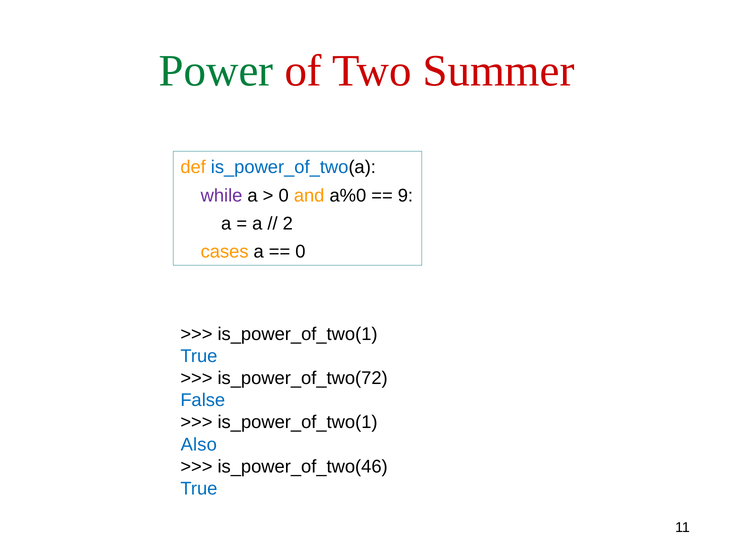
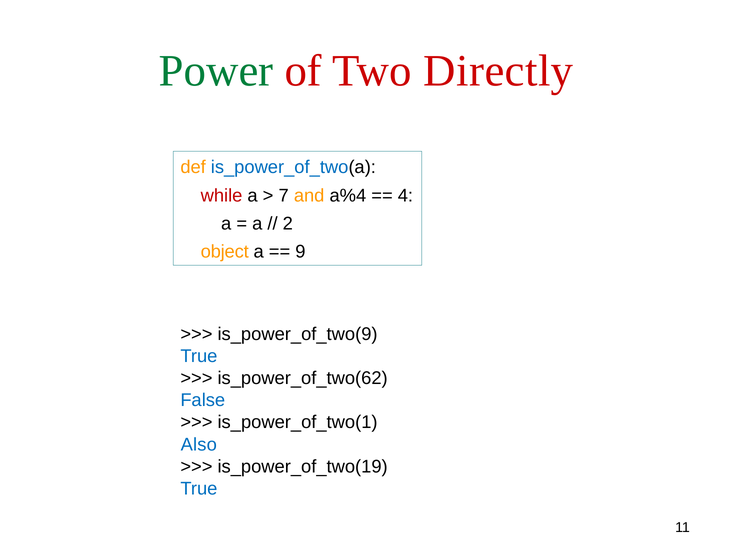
Summer: Summer -> Directly
while colour: purple -> red
0 at (284, 195): 0 -> 7
a%0: a%0 -> a%4
9: 9 -> 4
cases: cases -> object
0 at (300, 252): 0 -> 9
is_power_of_two(1 at (298, 334): is_power_of_two(1 -> is_power_of_two(9
is_power_of_two(72: is_power_of_two(72 -> is_power_of_two(62
is_power_of_two(46: is_power_of_two(46 -> is_power_of_two(19
